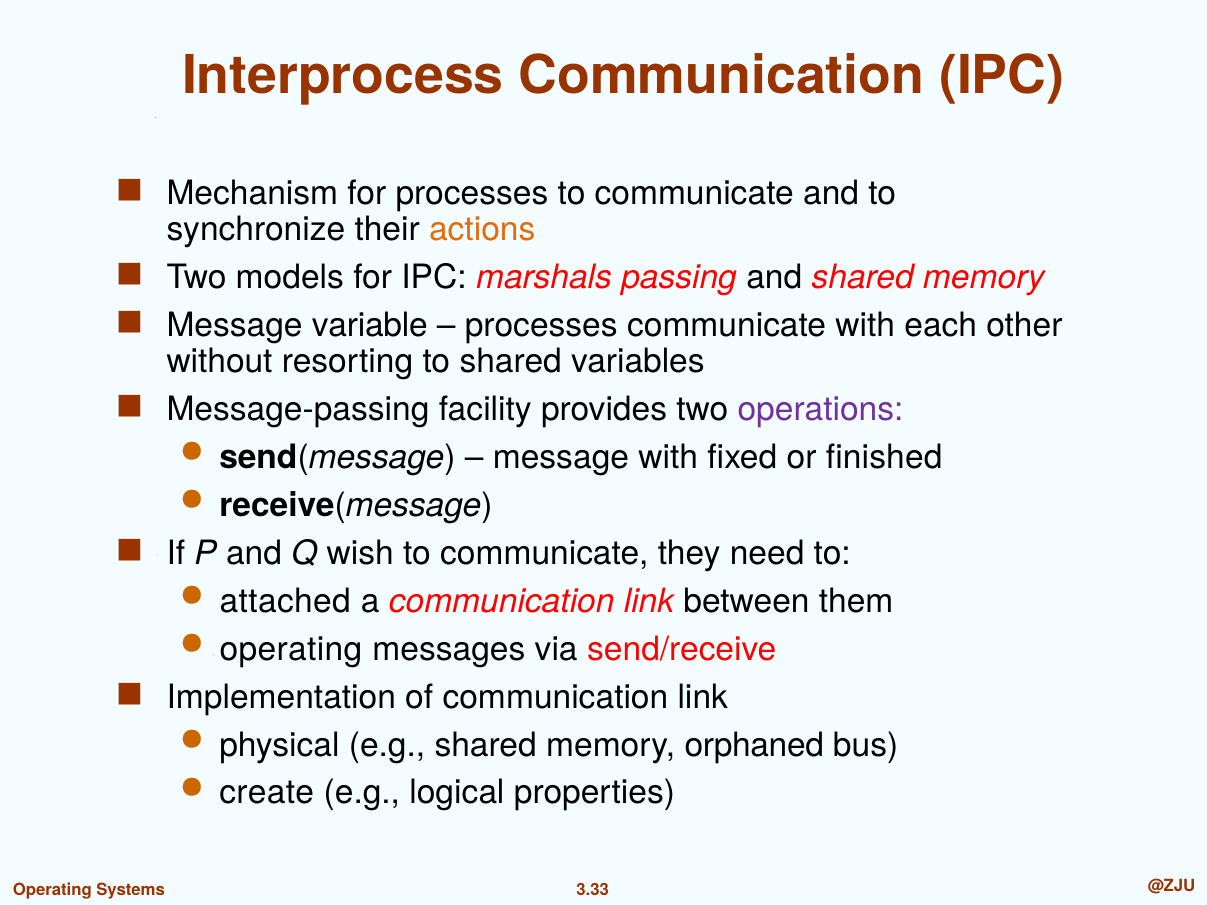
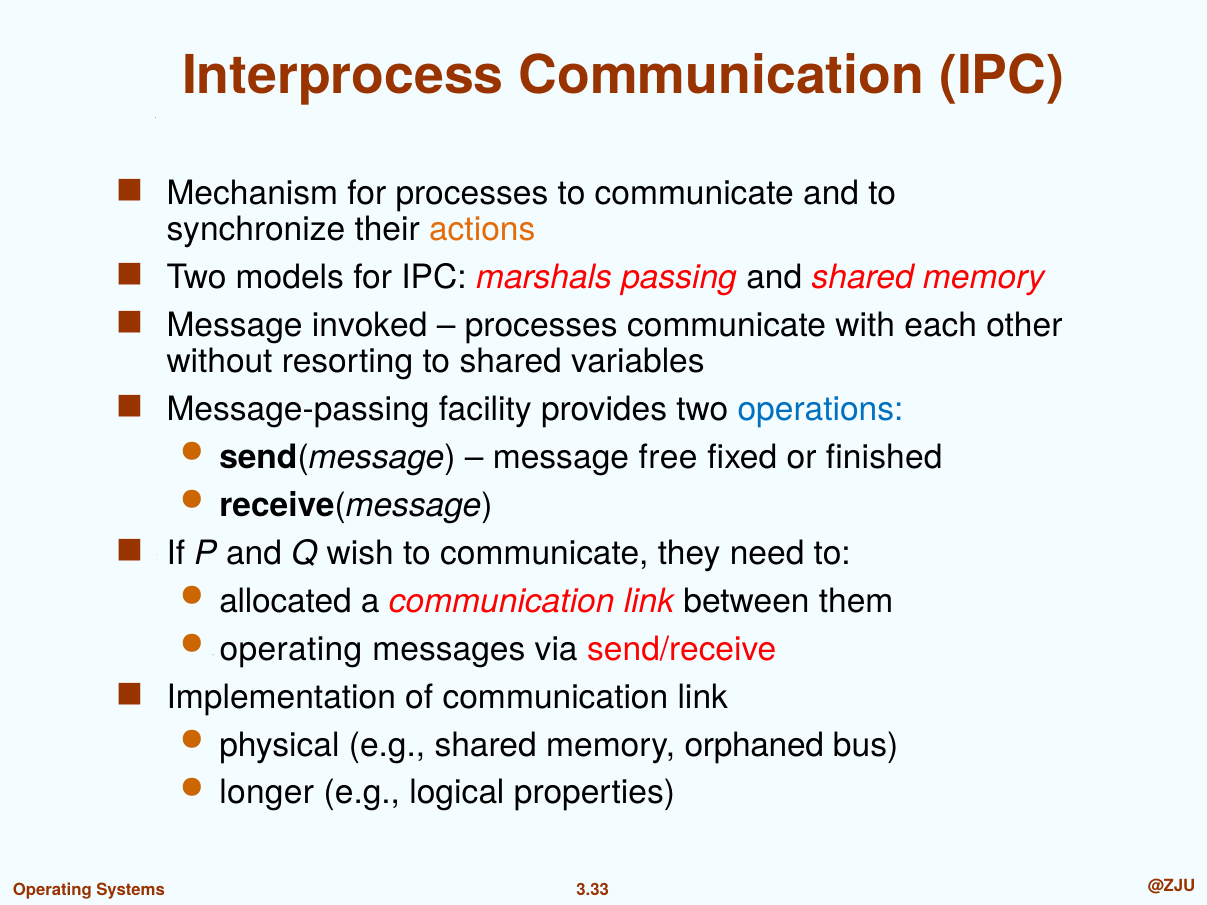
variable: variable -> invoked
operations colour: purple -> blue
message with: with -> free
attached: attached -> allocated
create: create -> longer
